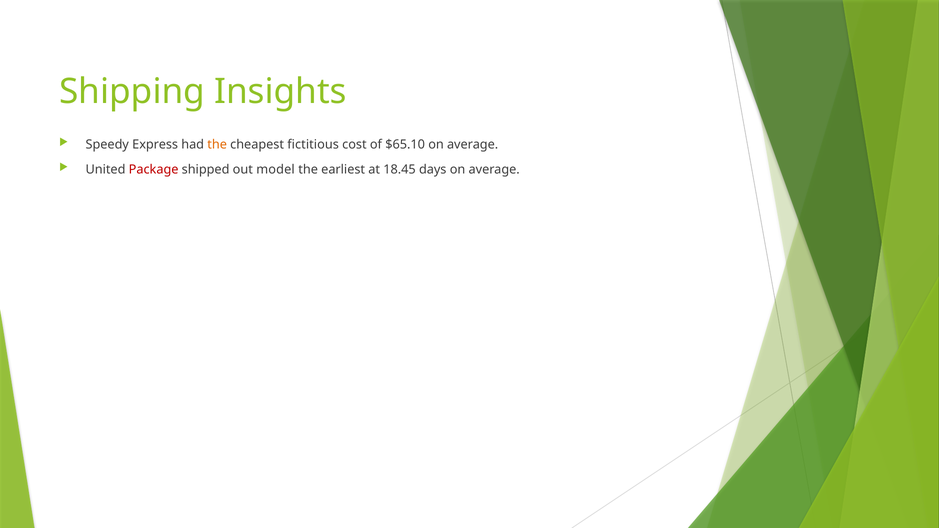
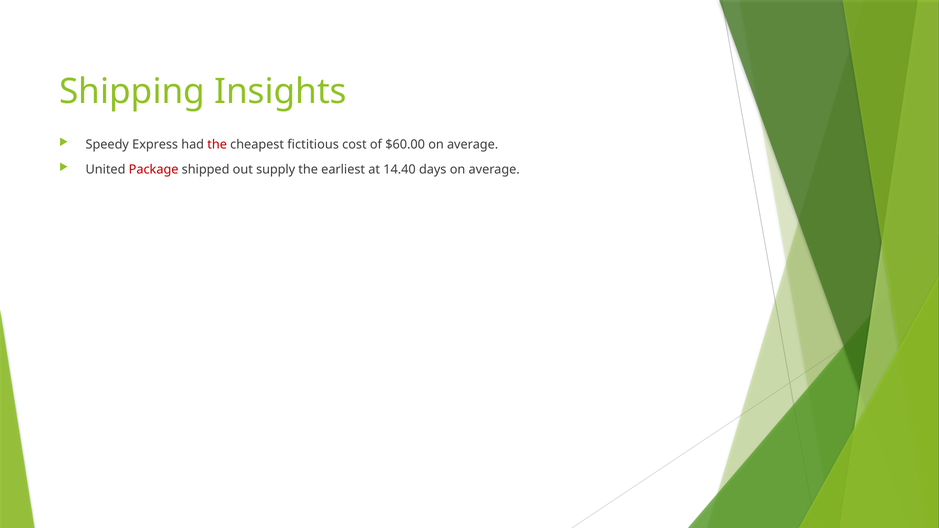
the at (217, 144) colour: orange -> red
$65.10: $65.10 -> $60.00
model: model -> supply
18.45: 18.45 -> 14.40
